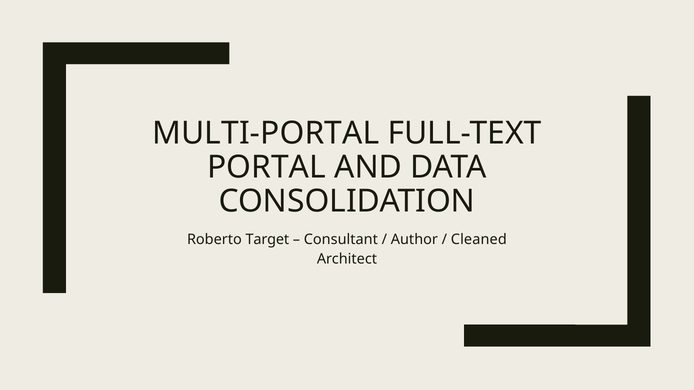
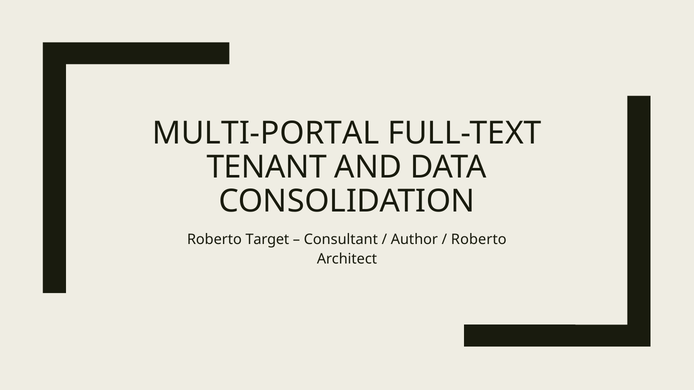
PORTAL: PORTAL -> TENANT
Cleaned at (479, 240): Cleaned -> Roberto
